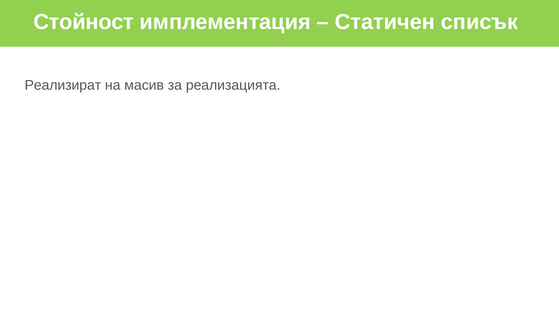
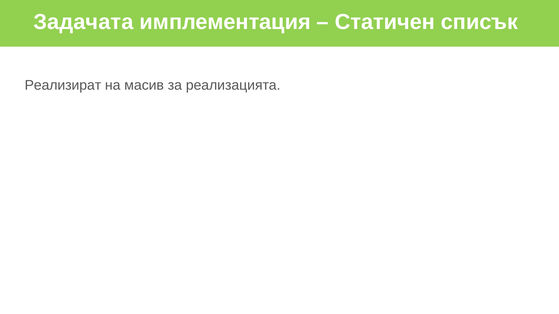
Стойност: Стойност -> Задачата
